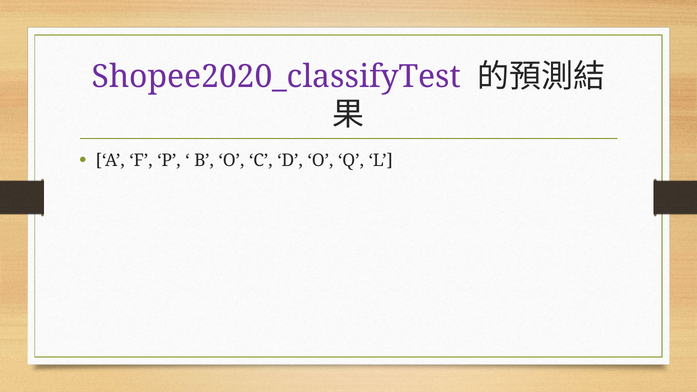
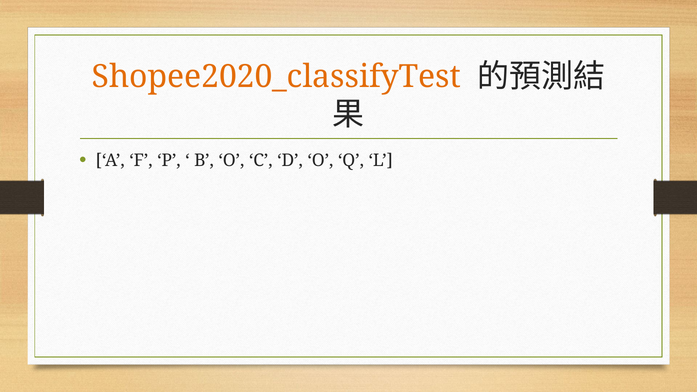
Shopee2020_classifyTest colour: purple -> orange
